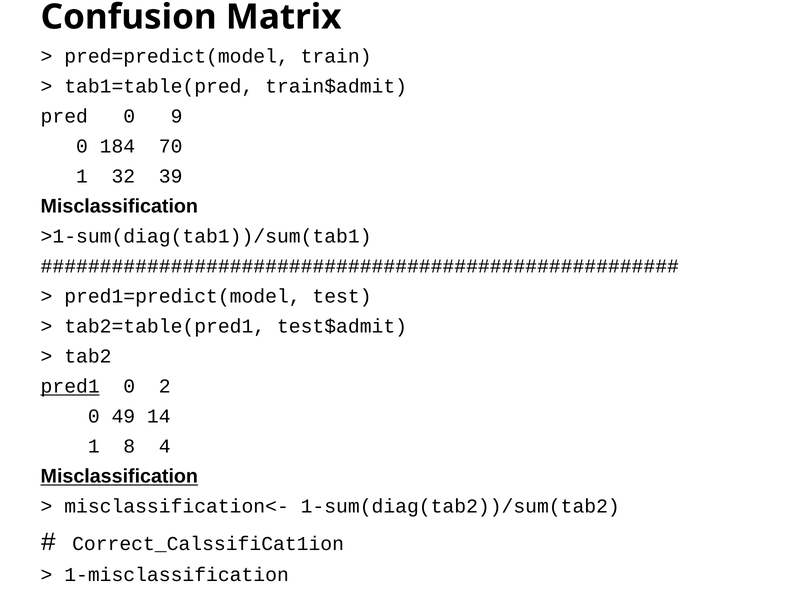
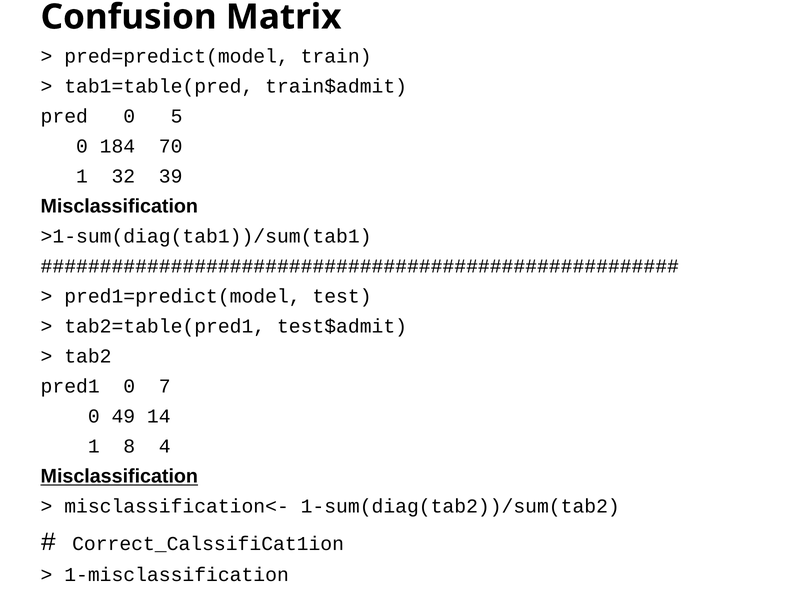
9: 9 -> 5
pred1 underline: present -> none
2: 2 -> 7
